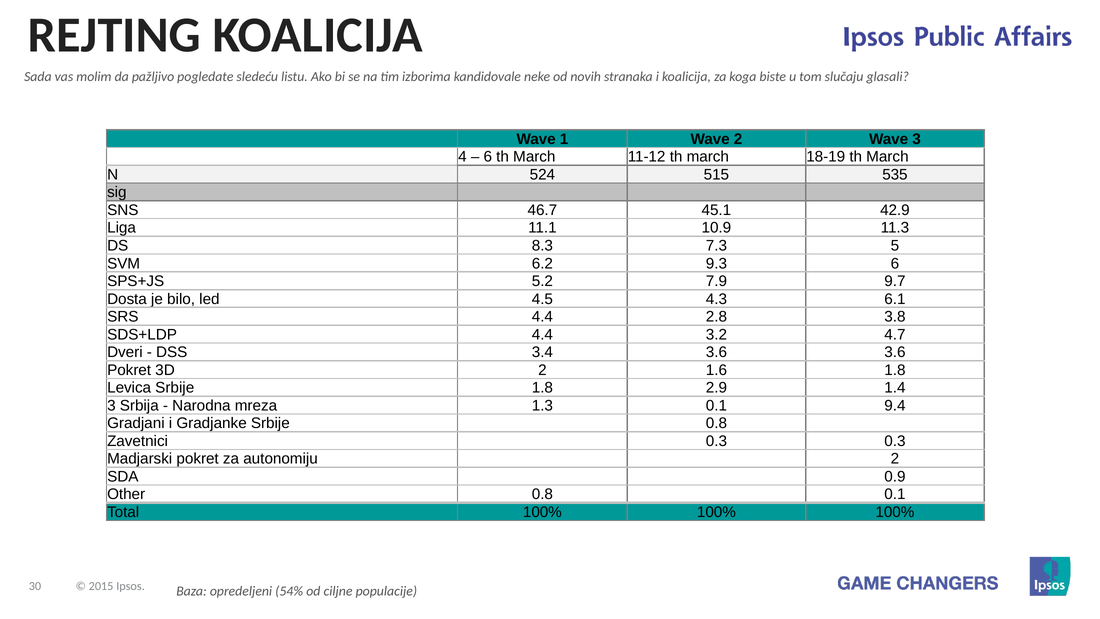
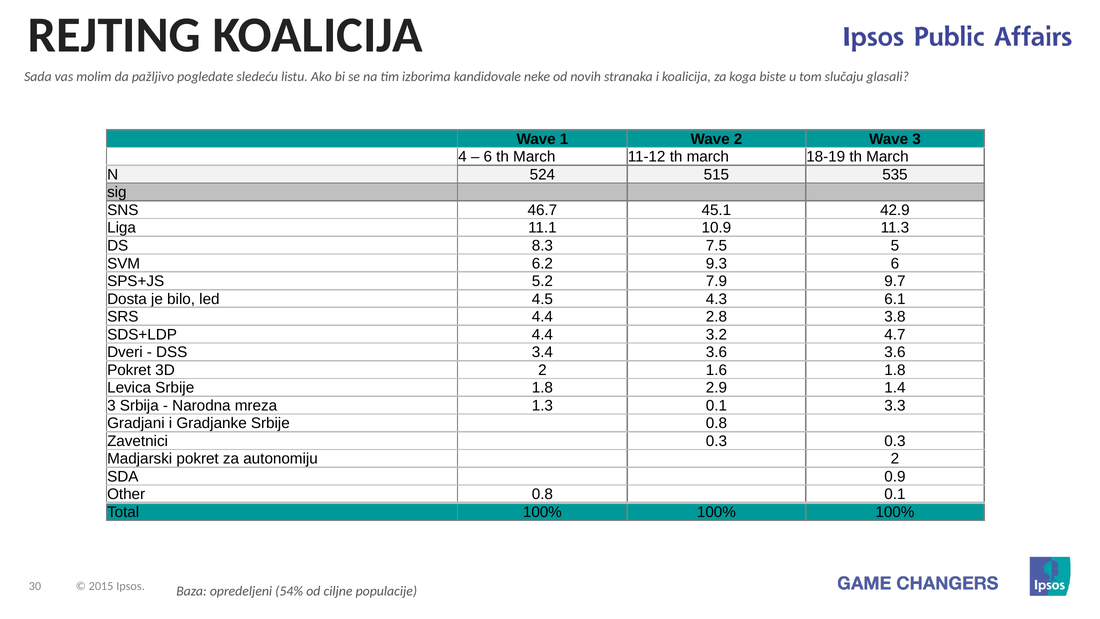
7.3: 7.3 -> 7.5
9.4: 9.4 -> 3.3
